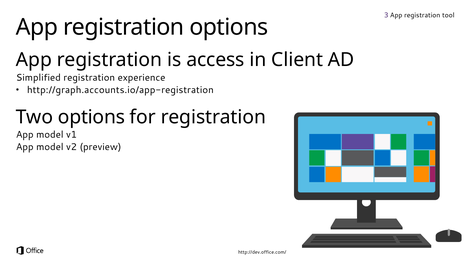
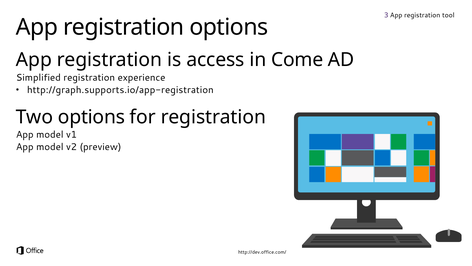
Client: Client -> Come
http://graph.accounts.io/app-registration: http://graph.accounts.io/app-registration -> http://graph.supports.io/app-registration
